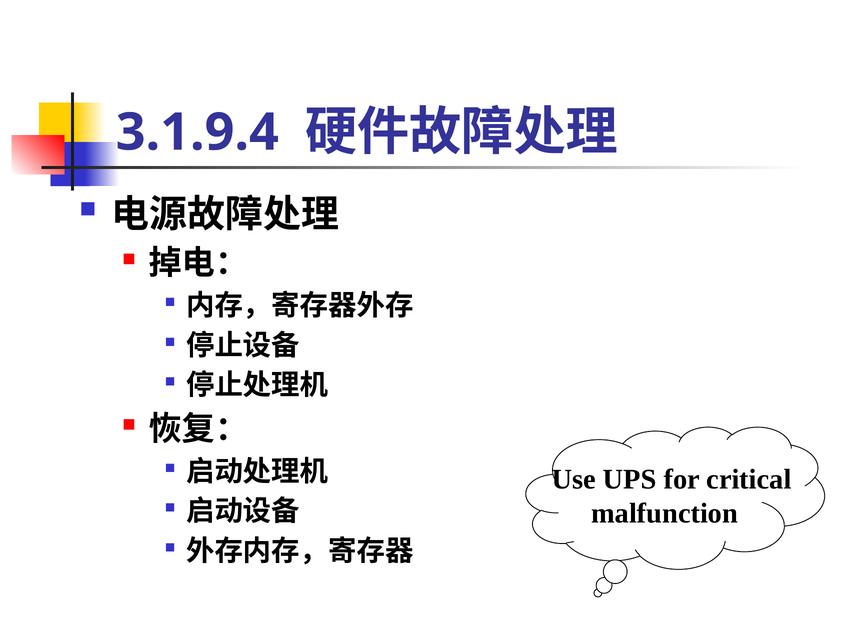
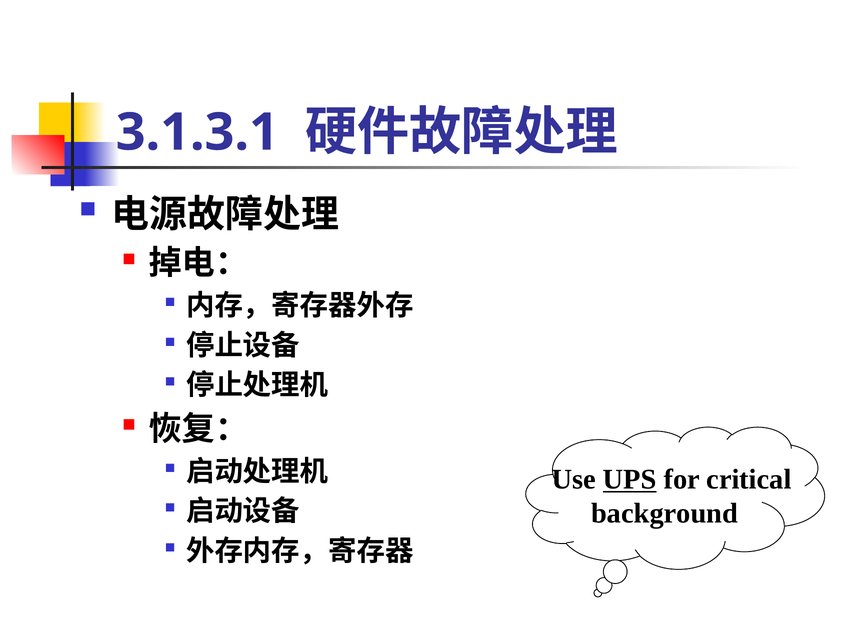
3.1.9.4: 3.1.9.4 -> 3.1.3.1
UPS underline: none -> present
malfunction: malfunction -> background
